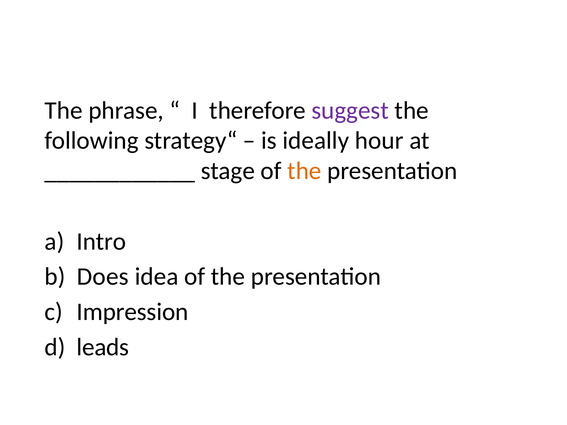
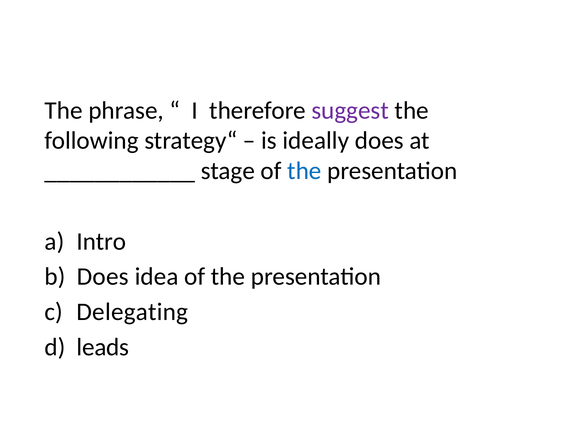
ideally hour: hour -> does
the at (304, 171) colour: orange -> blue
Impression: Impression -> Delegating
